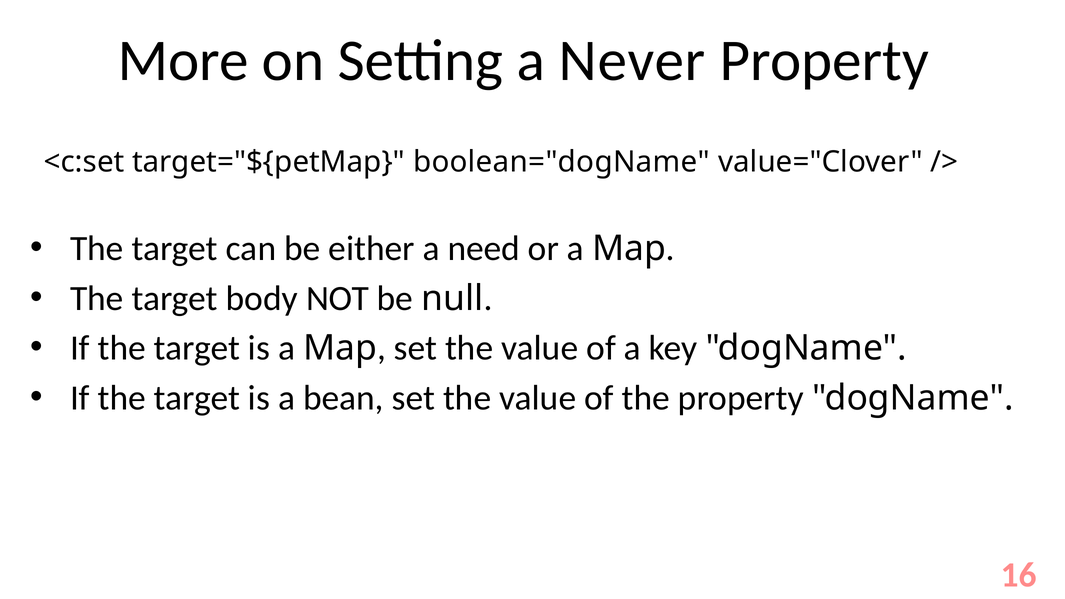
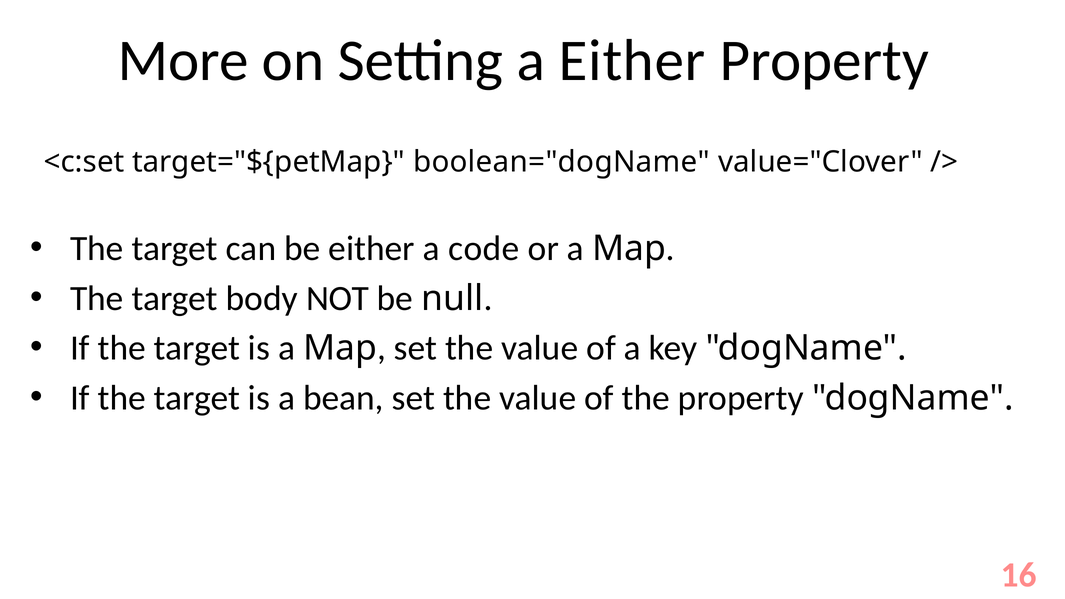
a Never: Never -> Either
need: need -> code
